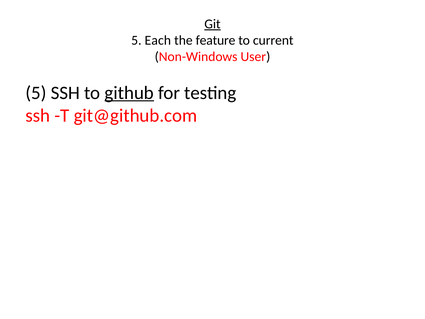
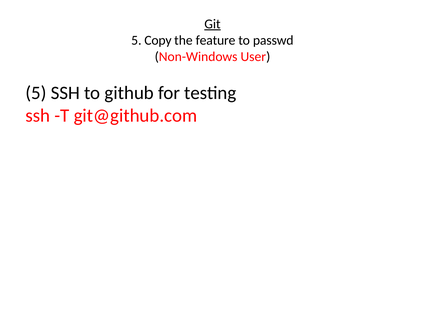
Each: Each -> Copy
current: current -> passwd
github underline: present -> none
